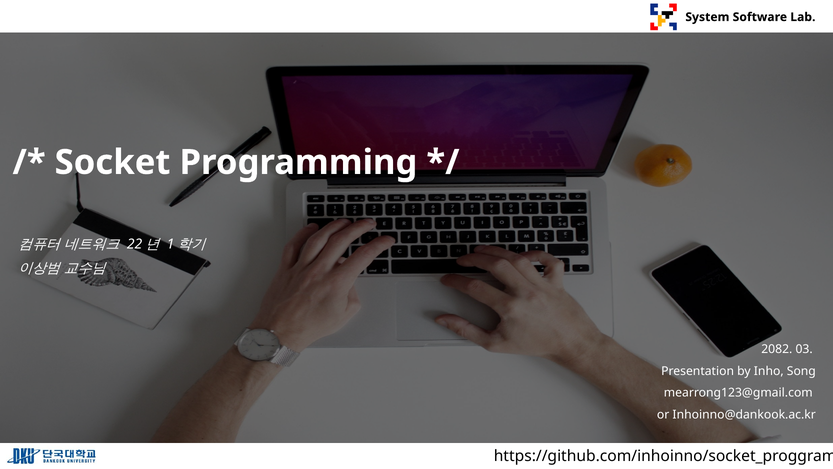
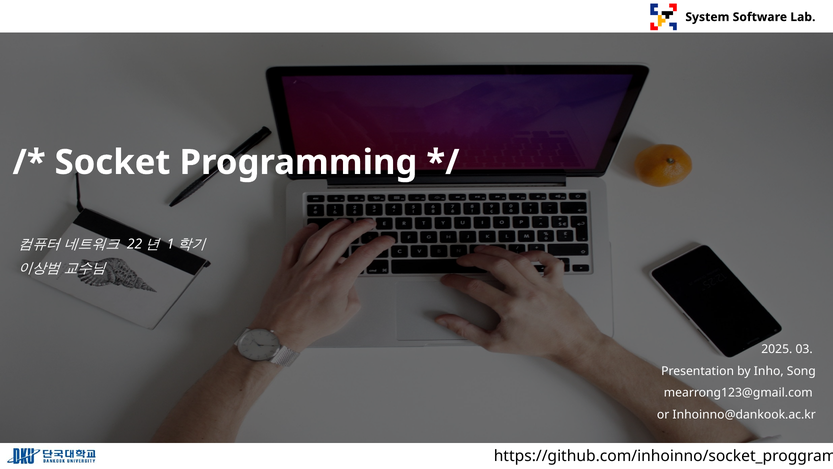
2082: 2082 -> 2025
